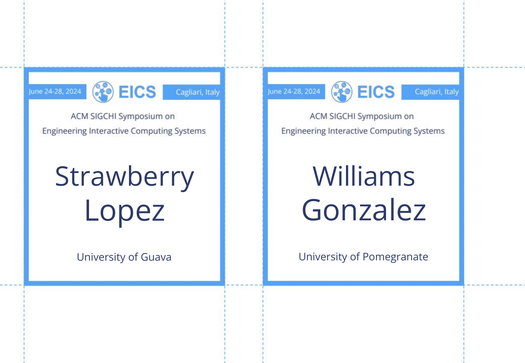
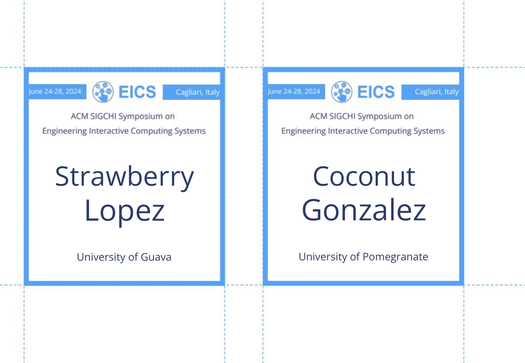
Williams: Williams -> Coconut
